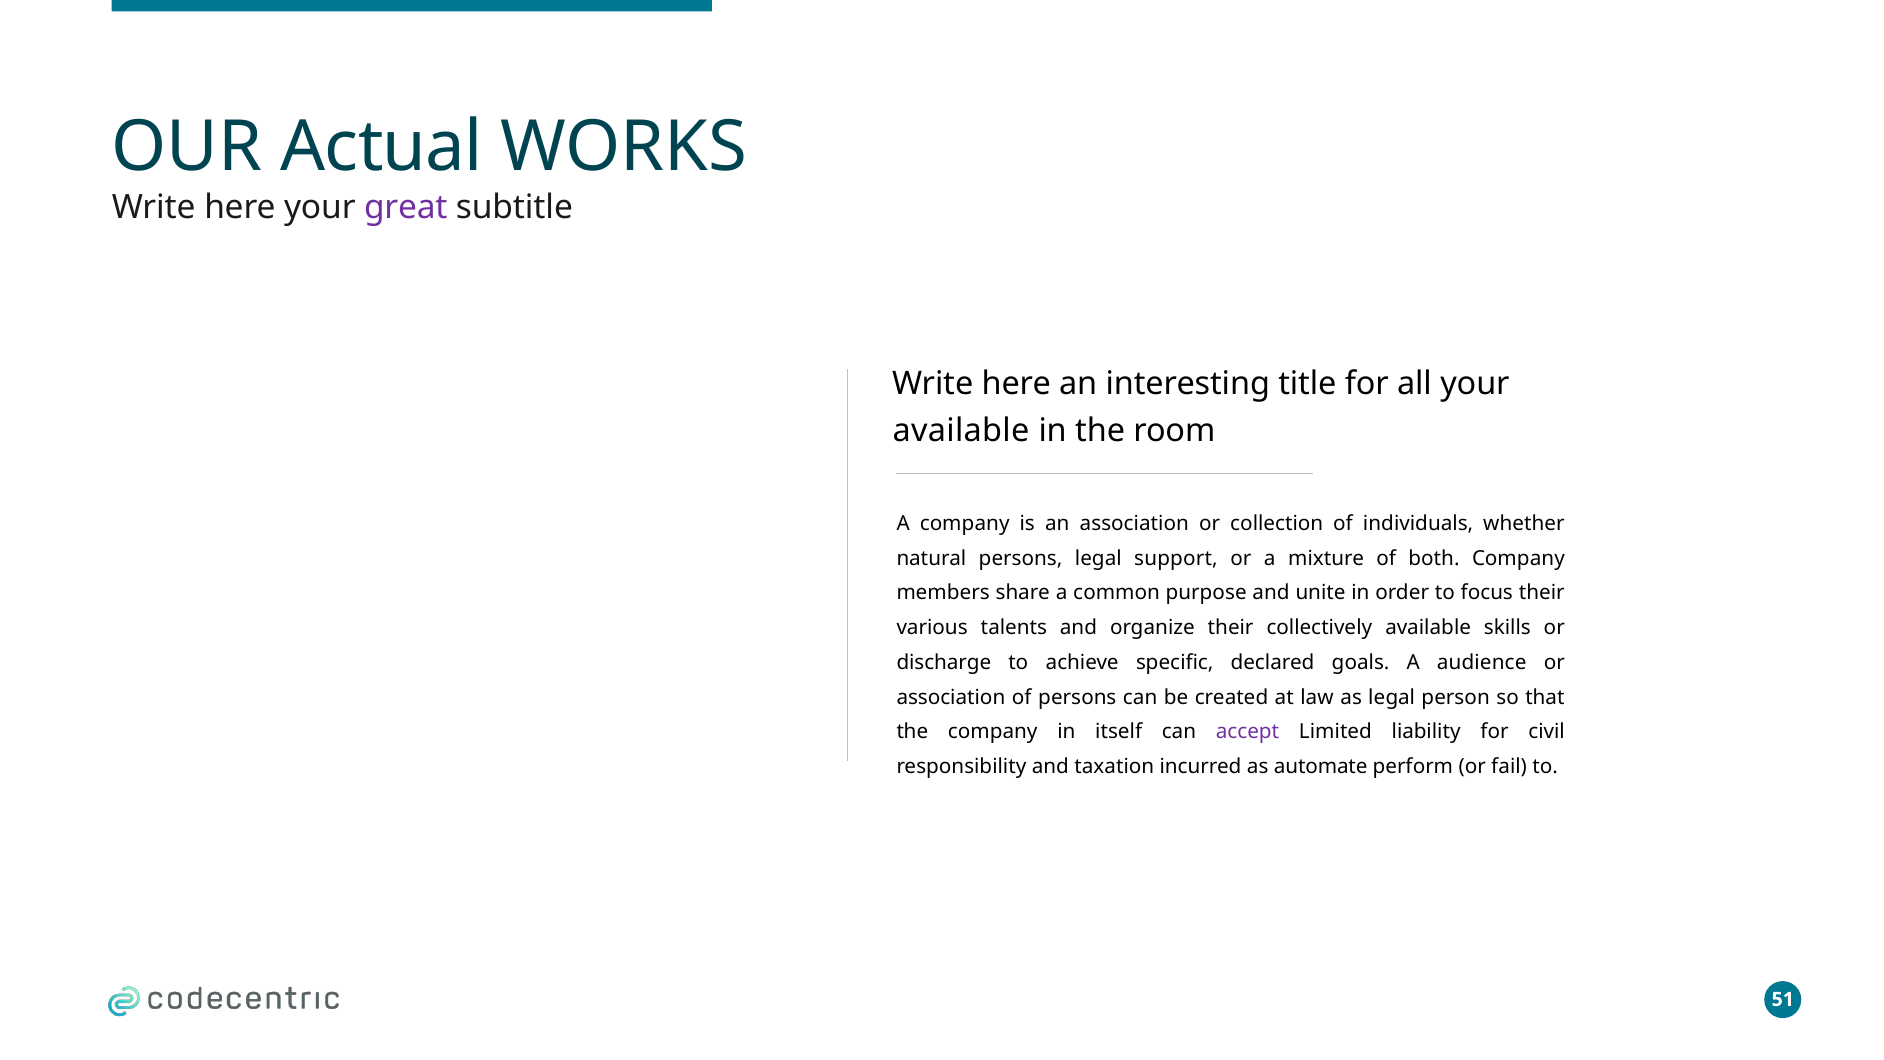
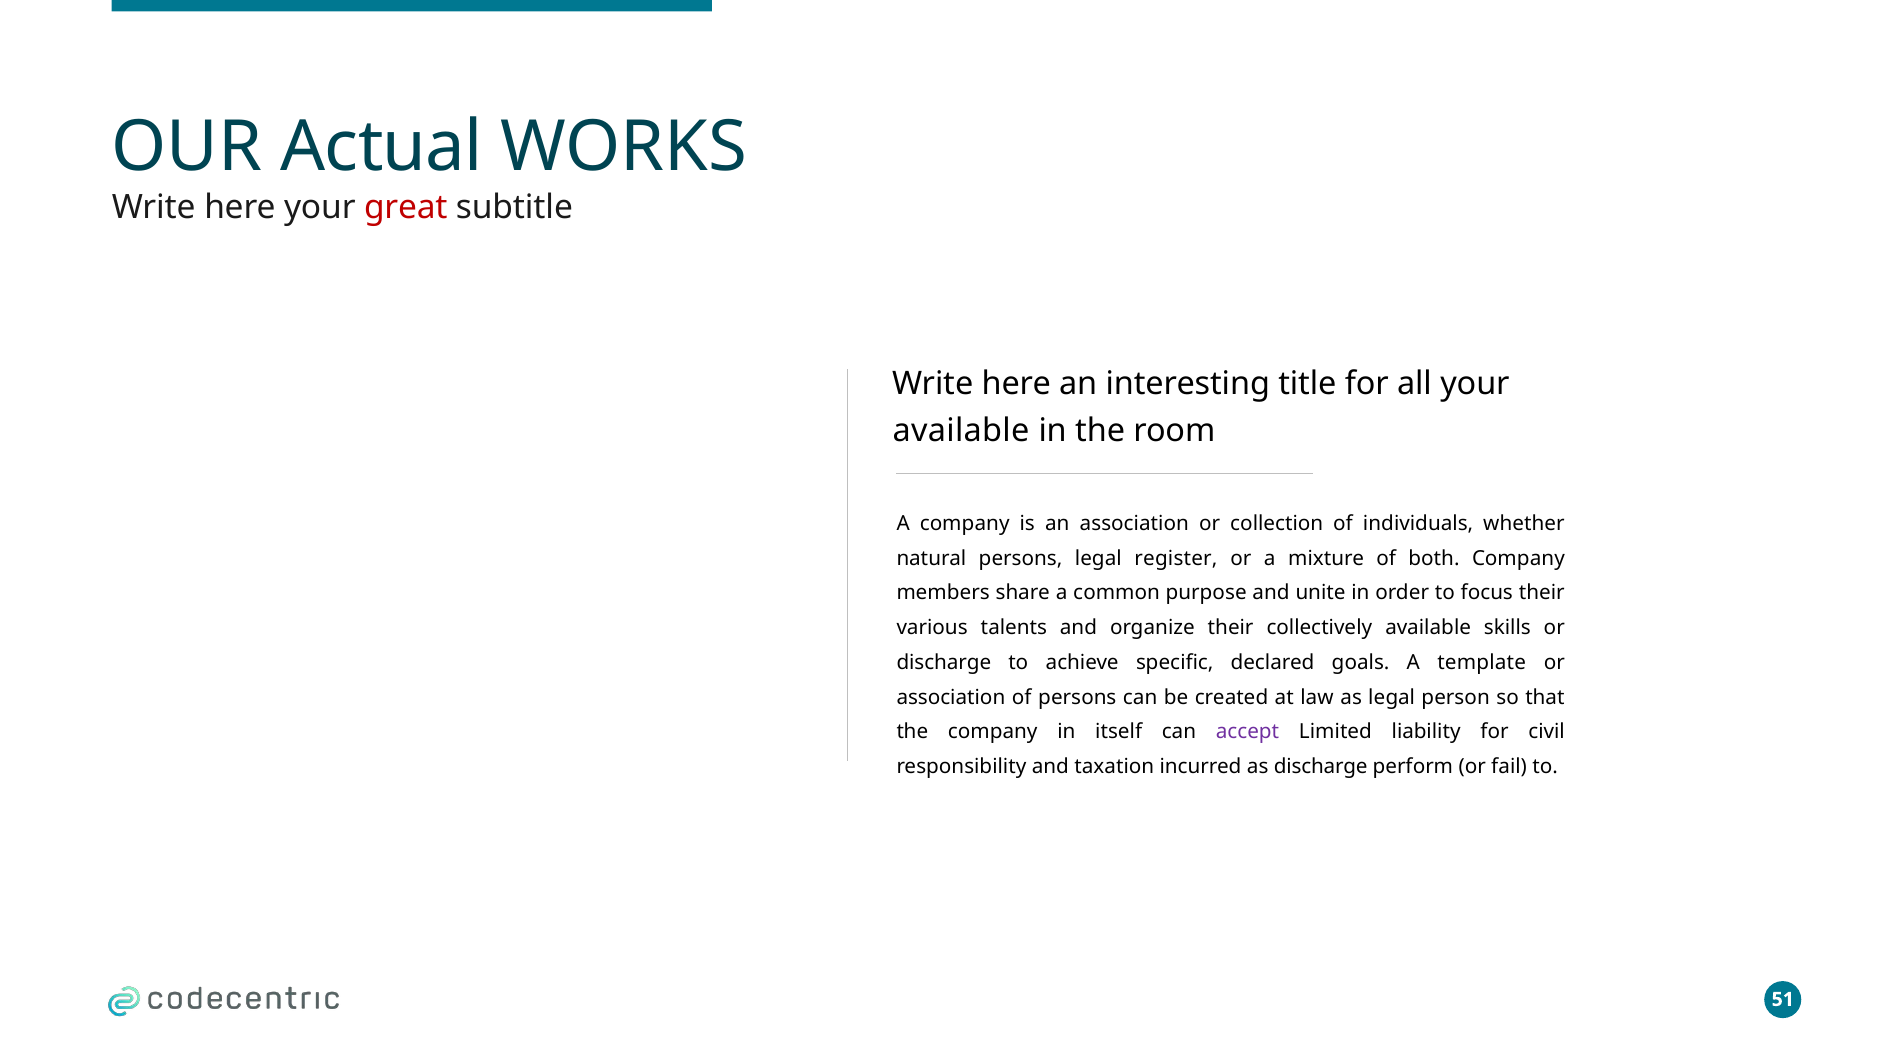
great colour: purple -> red
support: support -> register
audience: audience -> template
as automate: automate -> discharge
